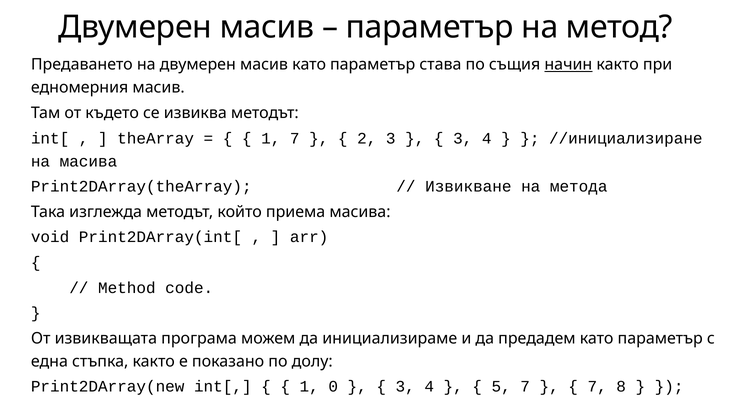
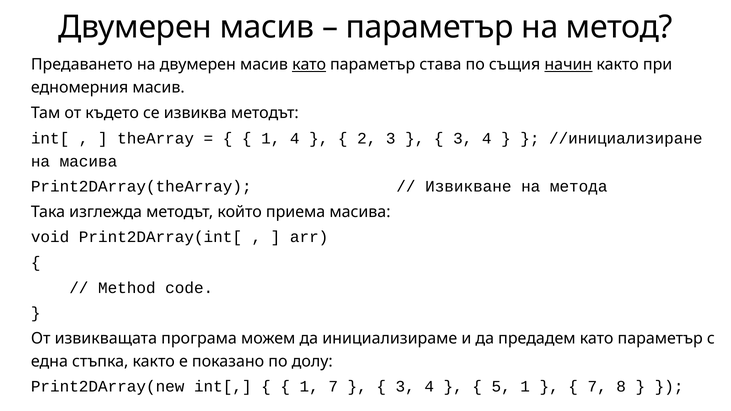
като at (309, 65) underline: none -> present
1 7: 7 -> 4
1 0: 0 -> 7
5 7: 7 -> 1
